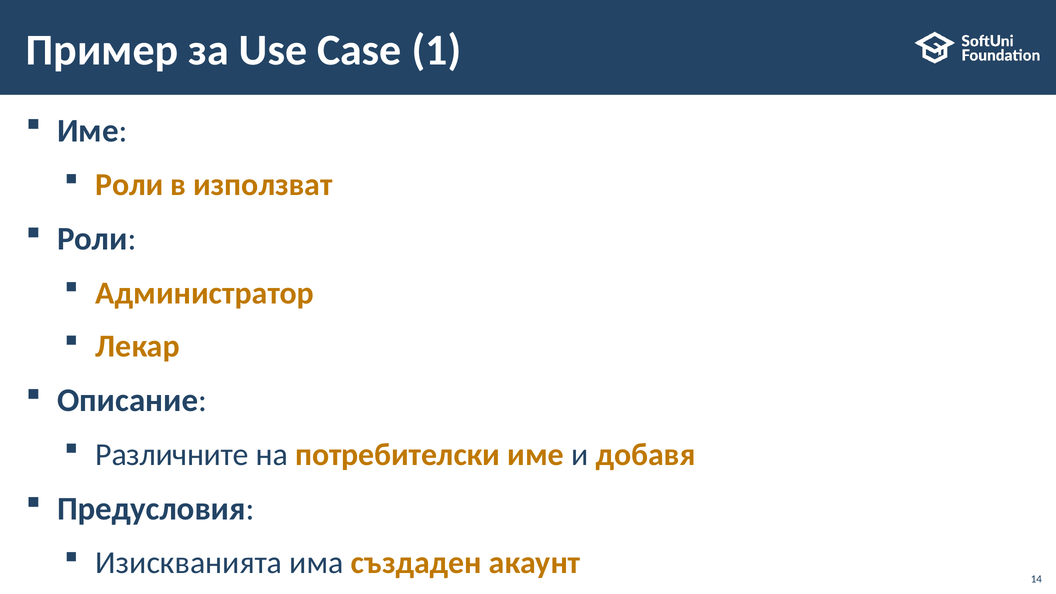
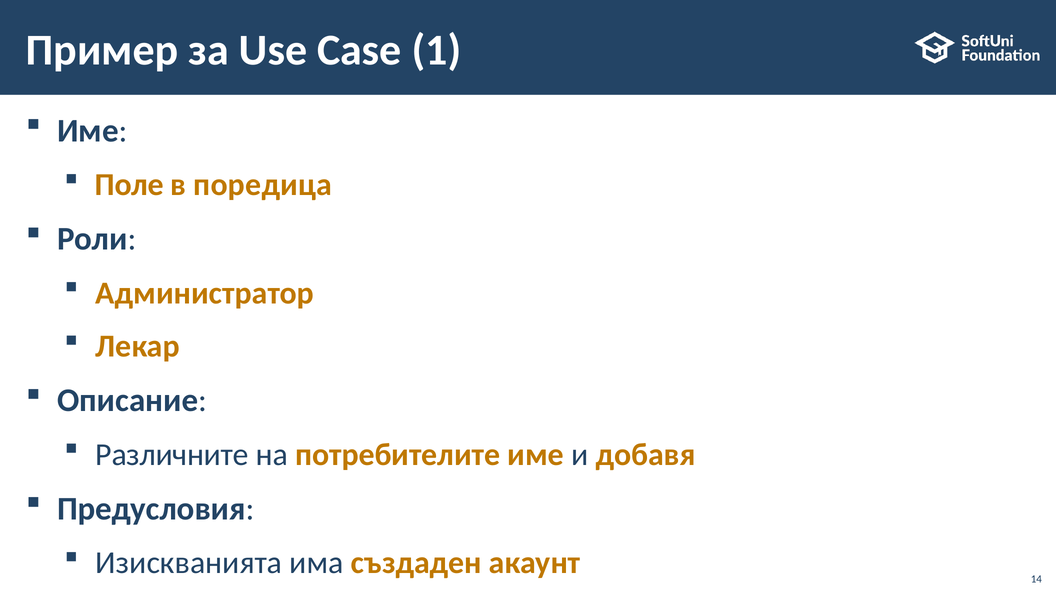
Роли at (129, 185): Роли -> Поле
използват: използват -> поредица
потребителски: потребителски -> потребителите
